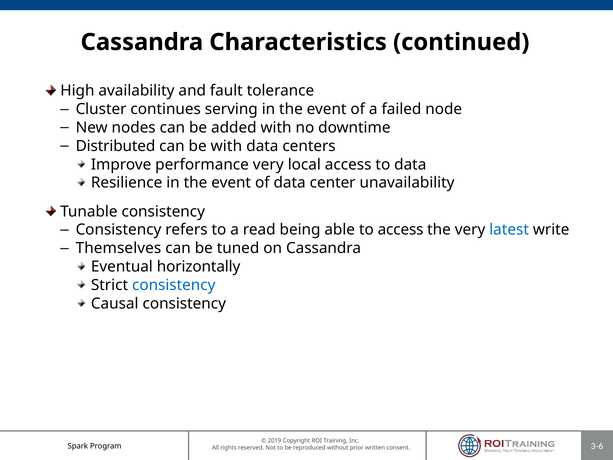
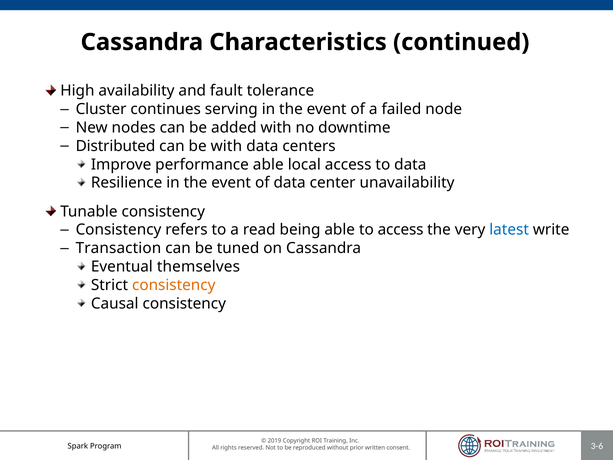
performance very: very -> able
Themselves: Themselves -> Transaction
horizontally: horizontally -> themselves
consistency at (174, 285) colour: blue -> orange
